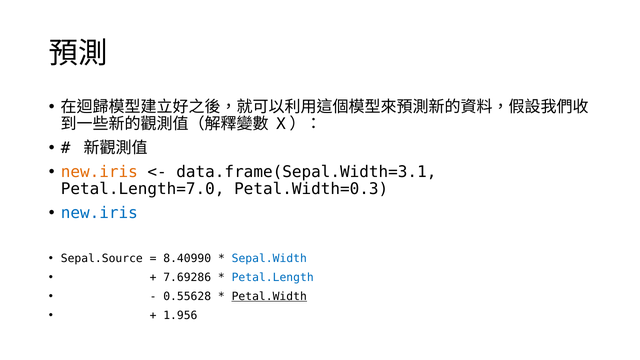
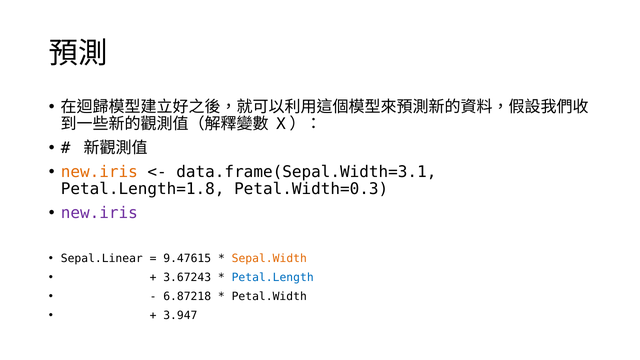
Petal.Length=7.0: Petal.Length=7.0 -> Petal.Length=1.8
new.iris at (99, 213) colour: blue -> purple
Sepal.Source: Sepal.Source -> Sepal.Linear
8.40990: 8.40990 -> 9.47615
Sepal.Width colour: blue -> orange
7.69286: 7.69286 -> 3.67243
0.55628: 0.55628 -> 6.87218
Petal.Width underline: present -> none
1.956: 1.956 -> 3.947
